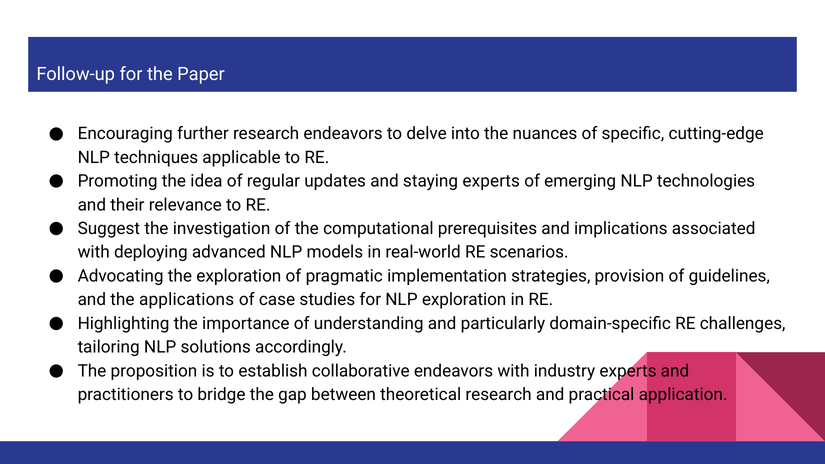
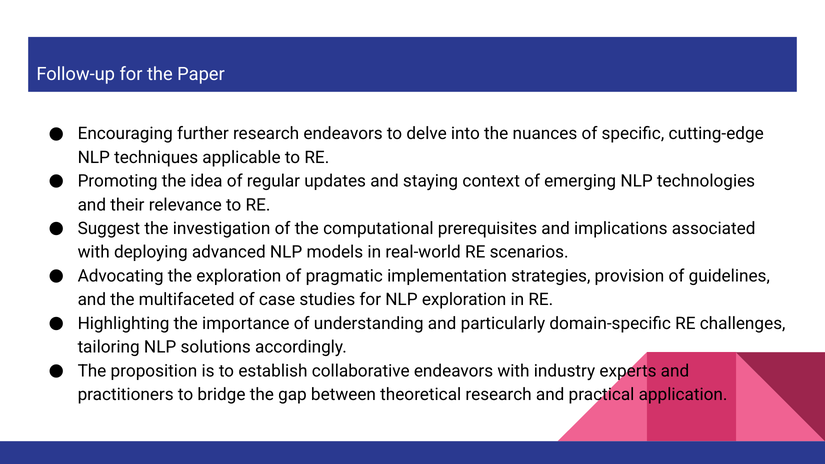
staying experts: experts -> context
applications: applications -> multifaceted
